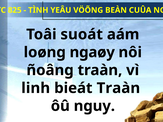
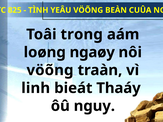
suoát: suoát -> trong
ñoâng at (50, 70): ñoâng -> vöõng
bieát Traàn: Traàn -> Thaáy
